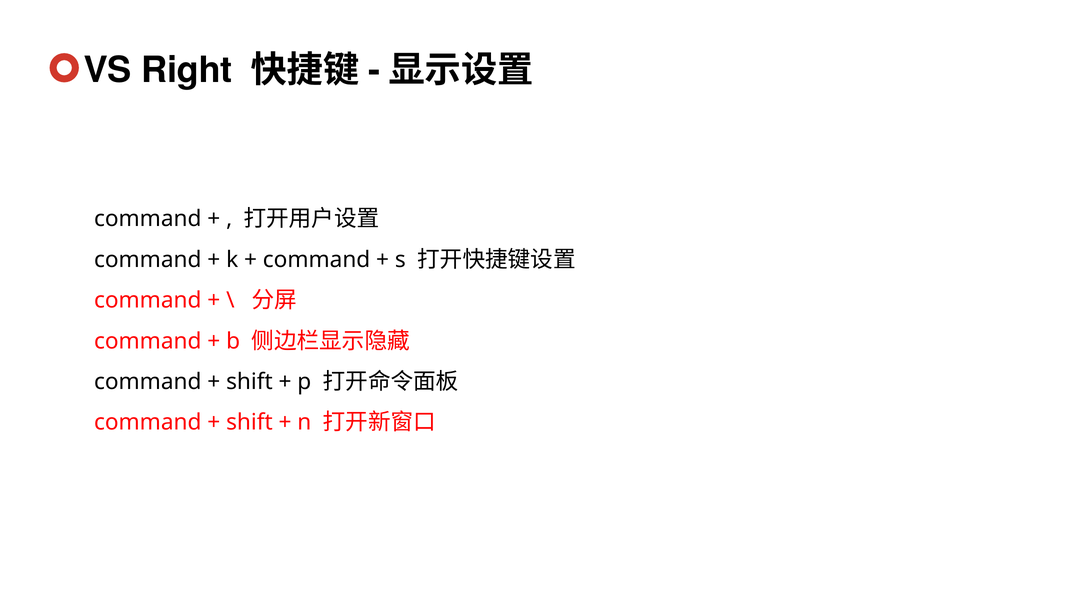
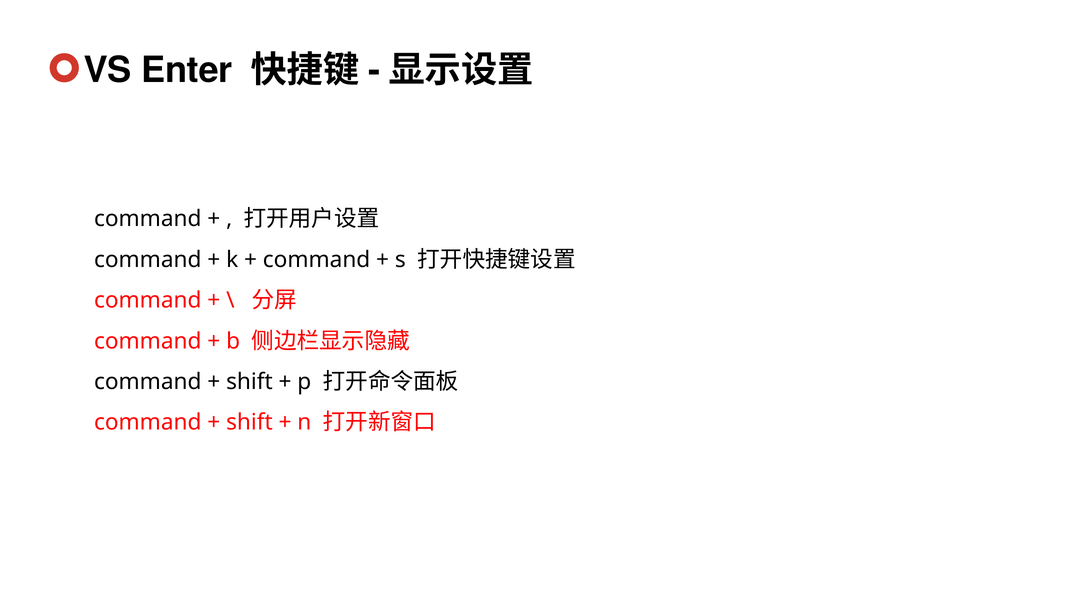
Right: Right -> Enter
